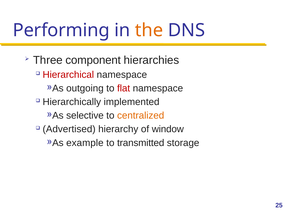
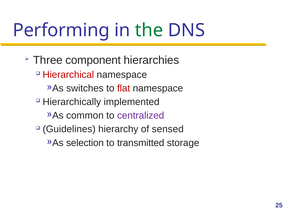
the colour: orange -> green
outgoing: outgoing -> switches
selective: selective -> common
centralized colour: orange -> purple
Advertised: Advertised -> Guidelines
window: window -> sensed
example: example -> selection
